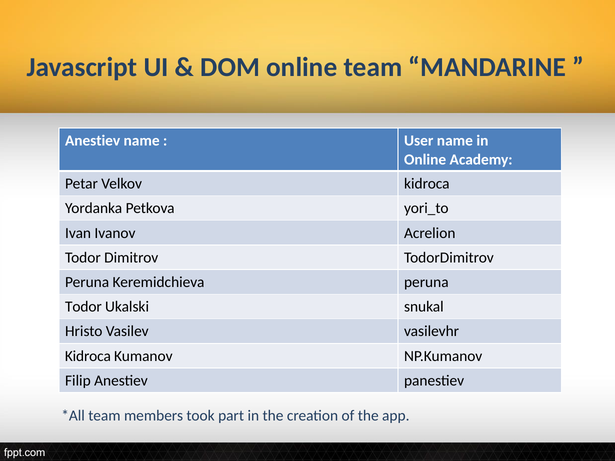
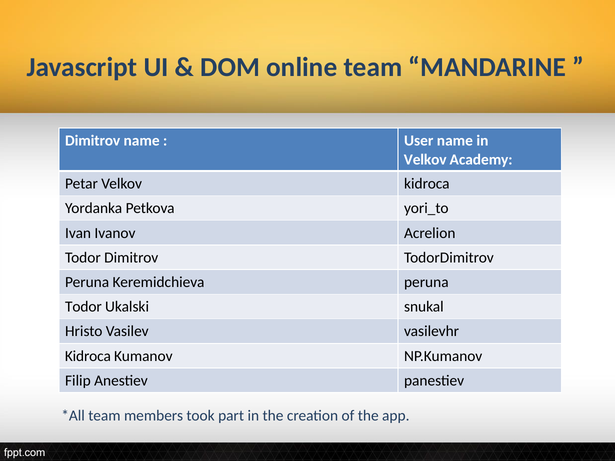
Anestiev at (93, 141): Anestiev -> Dimitrov
Online at (425, 160): Online -> Velkov
